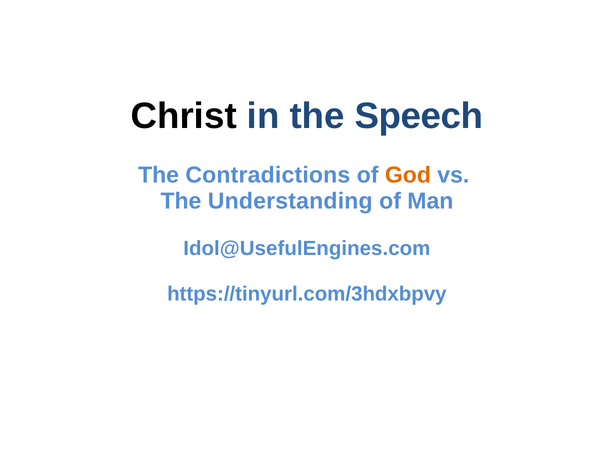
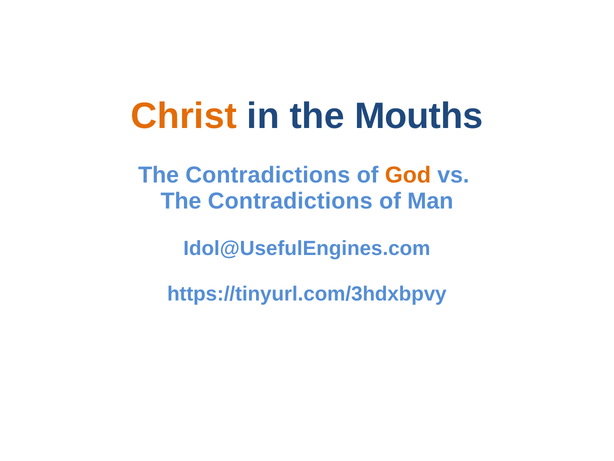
Christ colour: black -> orange
Speech: Speech -> Mouths
Understanding at (290, 201): Understanding -> Contradictions
